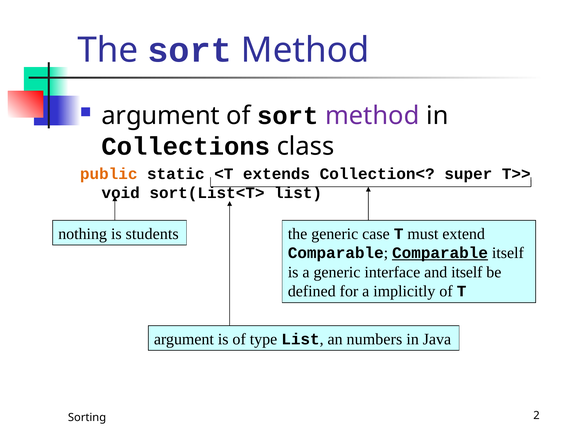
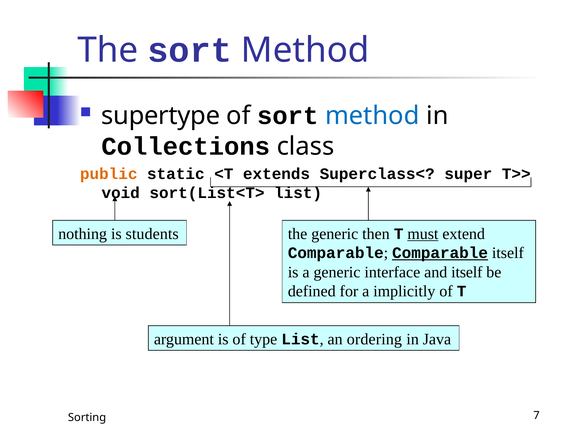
argument at (161, 116): argument -> supertype
method at (372, 116) colour: purple -> blue
Collection<: Collection< -> Superclass<
case: case -> then
must underline: none -> present
numbers: numbers -> ordering
2: 2 -> 7
